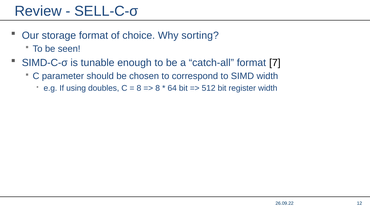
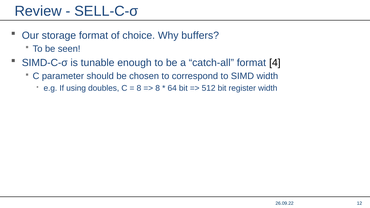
sorting: sorting -> buffers
7: 7 -> 4
